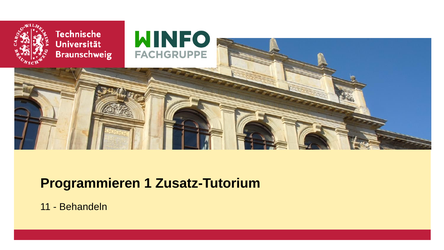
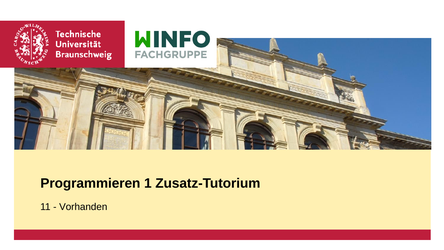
Behandeln: Behandeln -> Vorhanden
